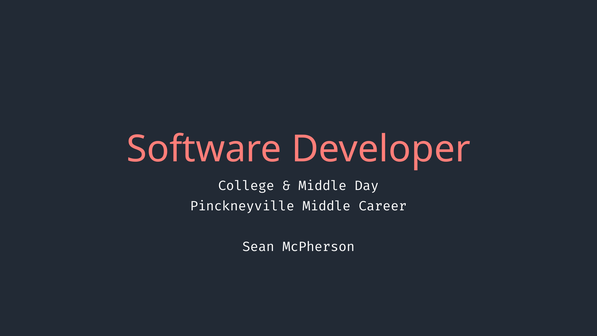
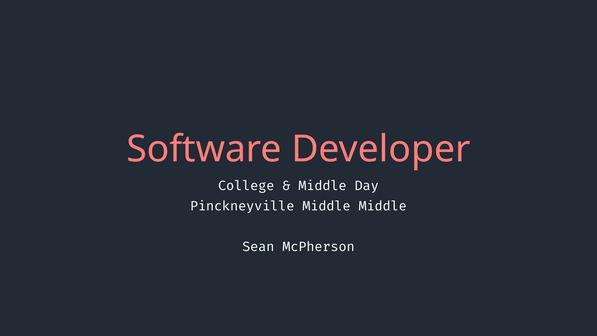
Middle Career: Career -> Middle
